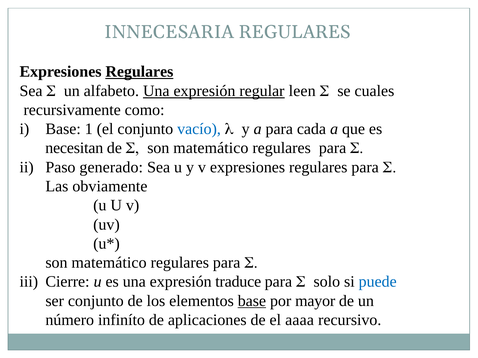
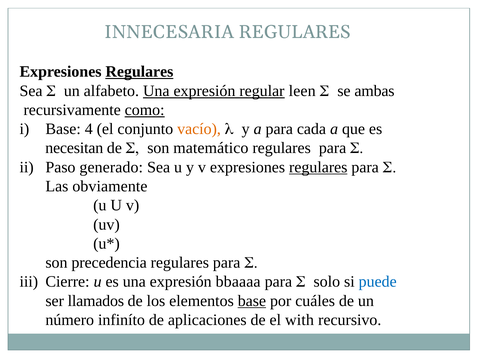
cuales: cuales -> ambas
como underline: none -> present
1: 1 -> 4
vacío colour: blue -> orange
regulares at (318, 167) underline: none -> present
matemático at (109, 263): matemático -> precedencia
traduce: traduce -> bbaaaa
ser conjunto: conjunto -> llamados
mayor: mayor -> cuáles
aaaa: aaaa -> with
